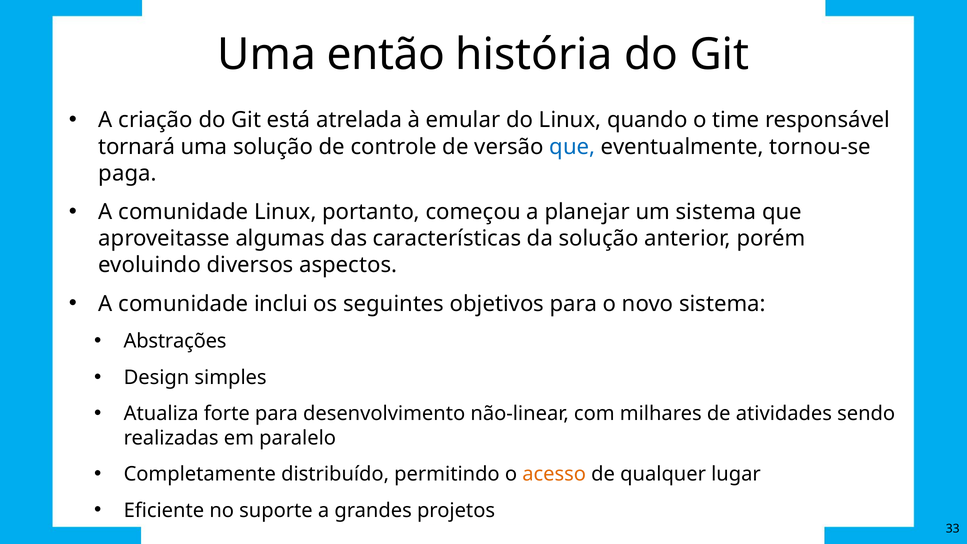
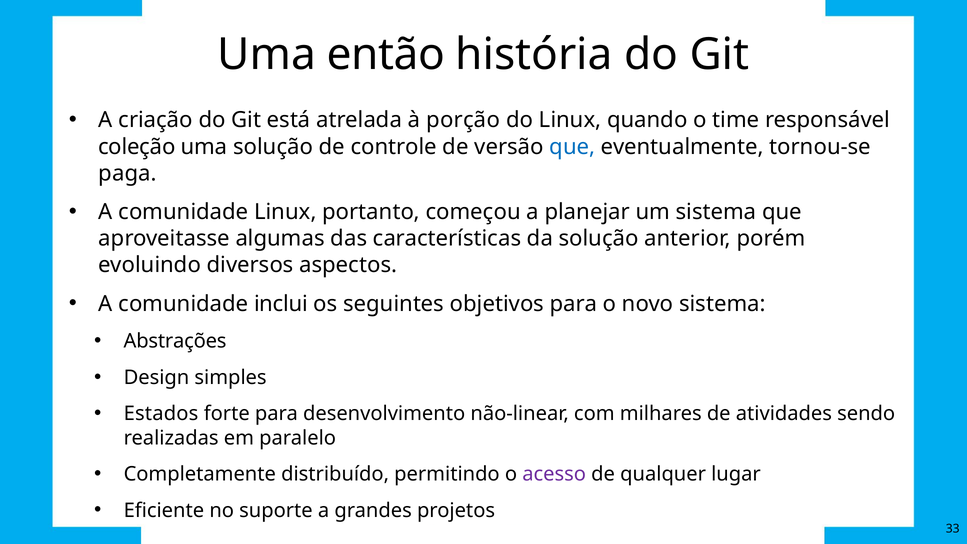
emular: emular -> porção
tornará: tornará -> coleção
Atualiza: Atualiza -> Estados
acesso colour: orange -> purple
